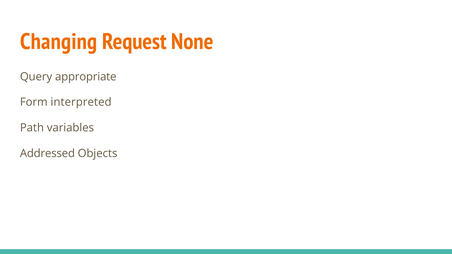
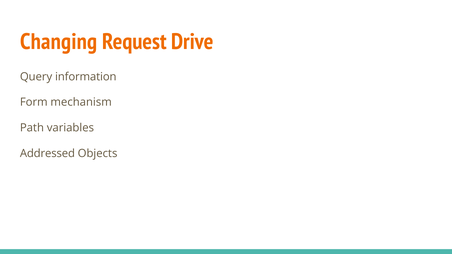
None: None -> Drive
appropriate: appropriate -> information
interpreted: interpreted -> mechanism
